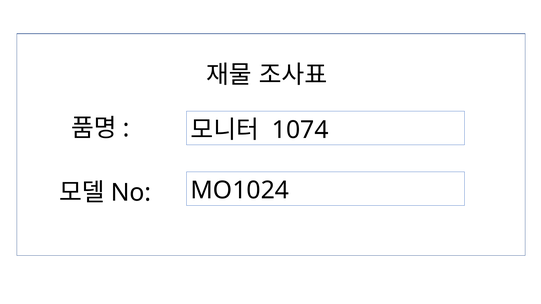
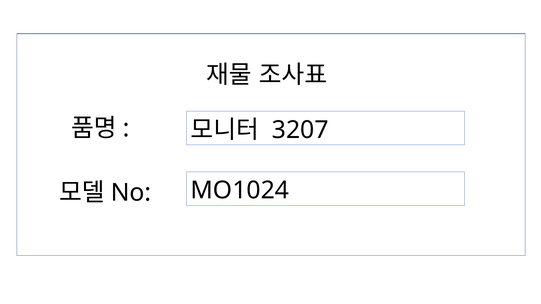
1074: 1074 -> 3207
